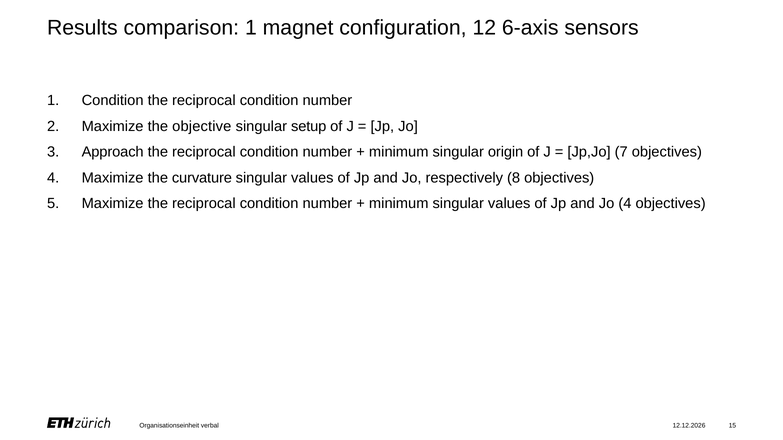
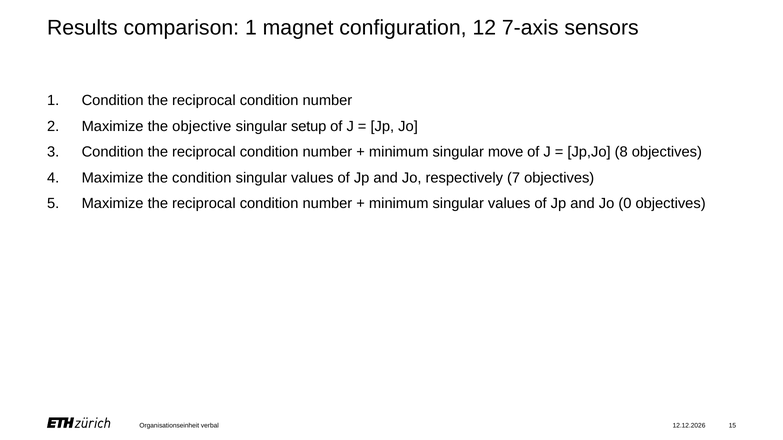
6-axis: 6-axis -> 7-axis
3 Approach: Approach -> Condition
origin: origin -> move
7: 7 -> 8
the curvature: curvature -> condition
8: 8 -> 7
Jo 4: 4 -> 0
